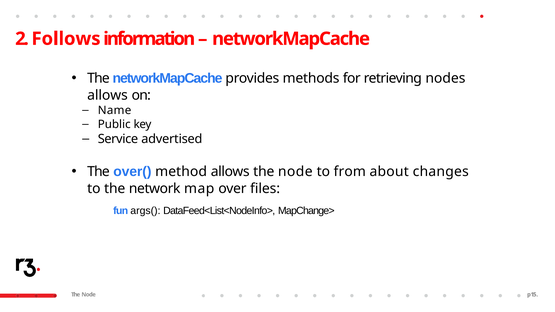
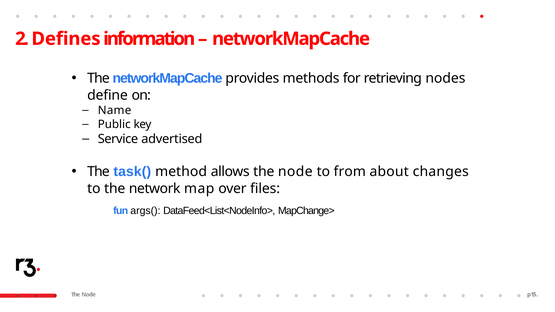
Follows: Follows -> Defines
allows at (107, 95): allows -> define
over(: over( -> task(
